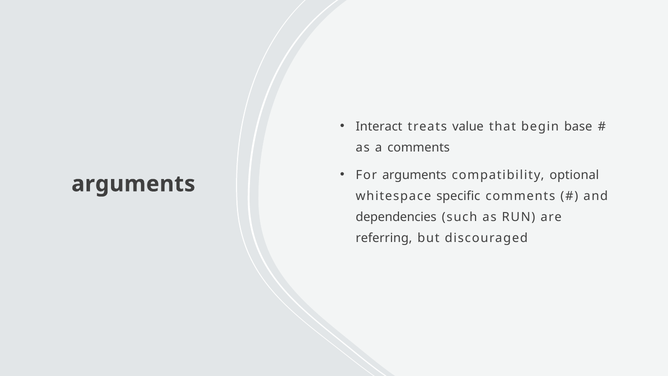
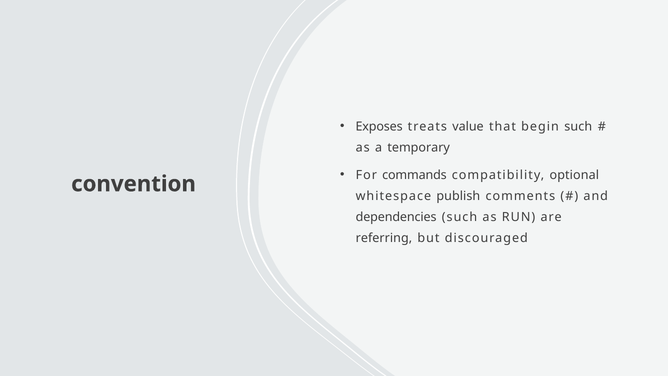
Interact: Interact -> Exposes
begin base: base -> such
a comments: comments -> temporary
For arguments: arguments -> commands
arguments at (133, 184): arguments -> convention
specific: specific -> publish
